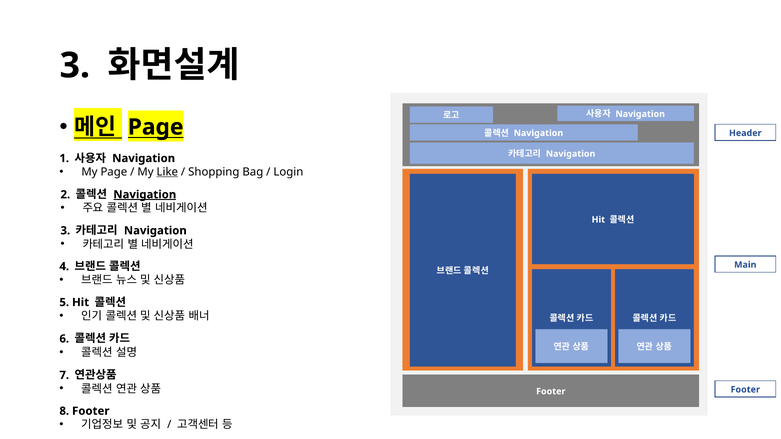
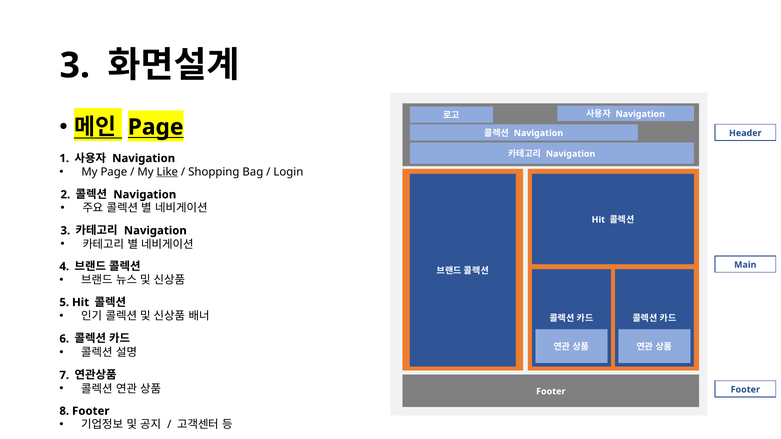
Navigation at (145, 195) underline: present -> none
